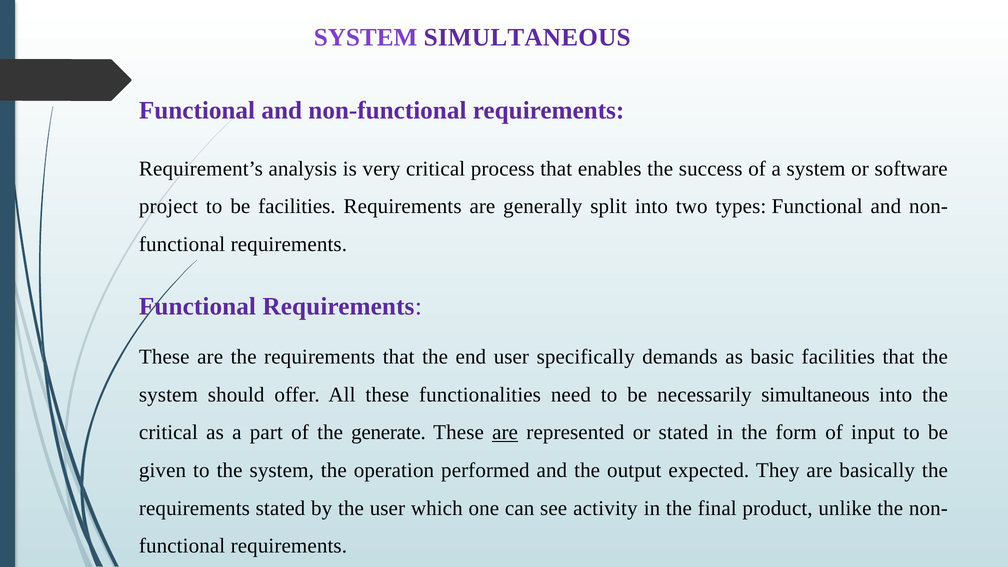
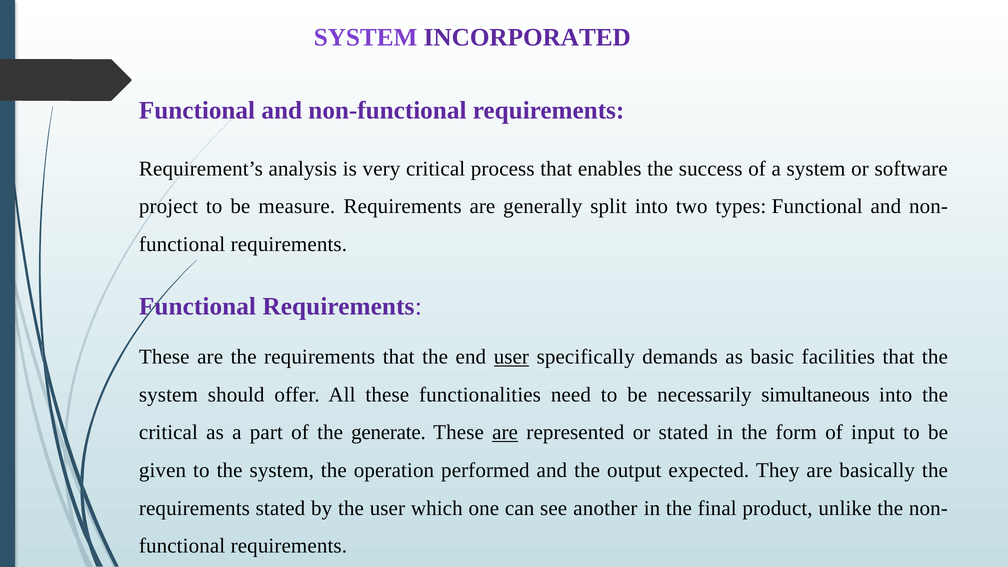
SYSTEM SIMULTANEOUS: SIMULTANEOUS -> INCORPORATED
be facilities: facilities -> measure
user at (511, 357) underline: none -> present
activity: activity -> another
